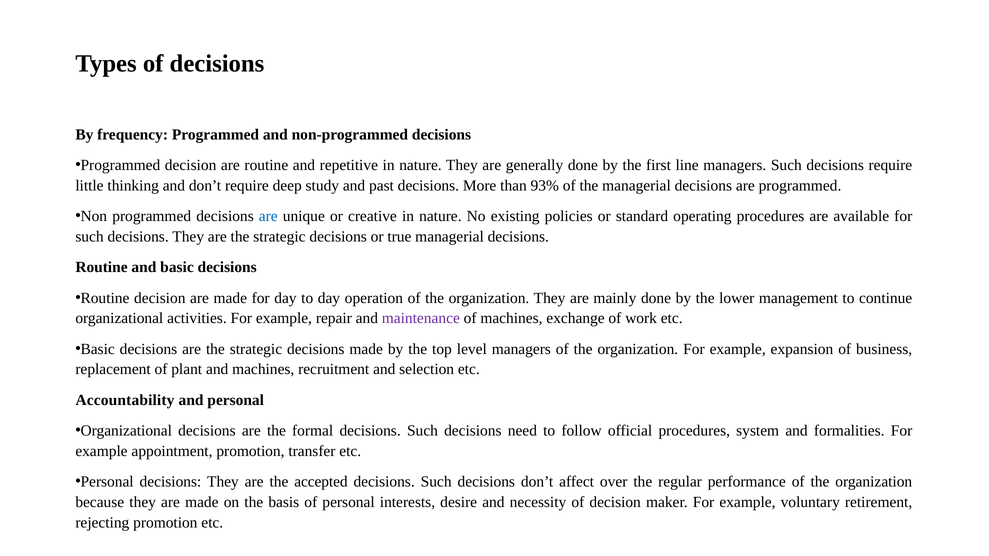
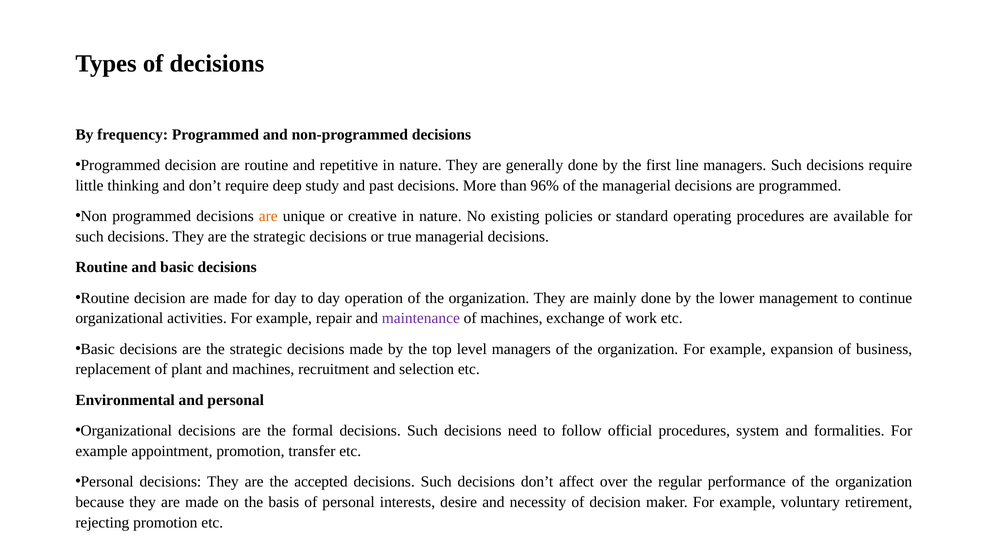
93%: 93% -> 96%
are at (268, 216) colour: blue -> orange
Accountability: Accountability -> Environmental
